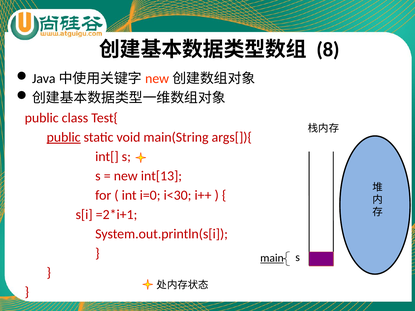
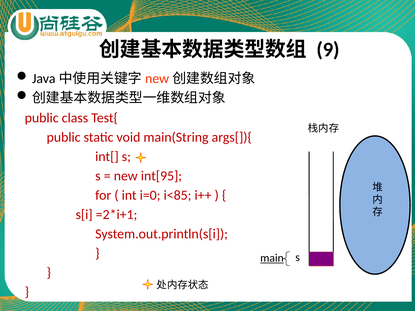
8: 8 -> 9
public at (64, 137) underline: present -> none
int[13: int[13 -> int[95
i<30: i<30 -> i<85
